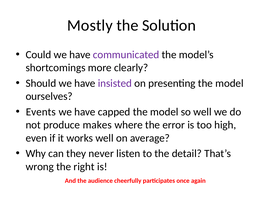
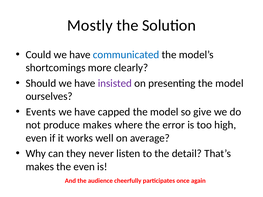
communicated colour: purple -> blue
so well: well -> give
wrong at (40, 167): wrong -> makes
the right: right -> even
